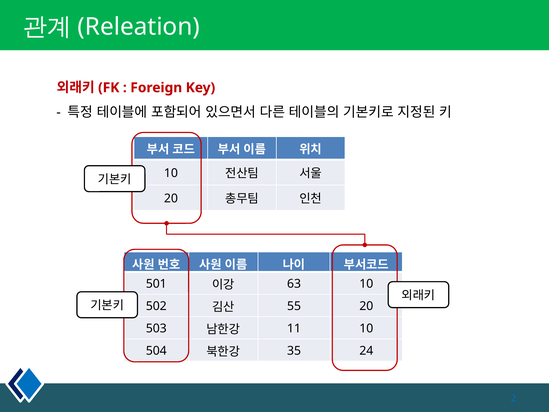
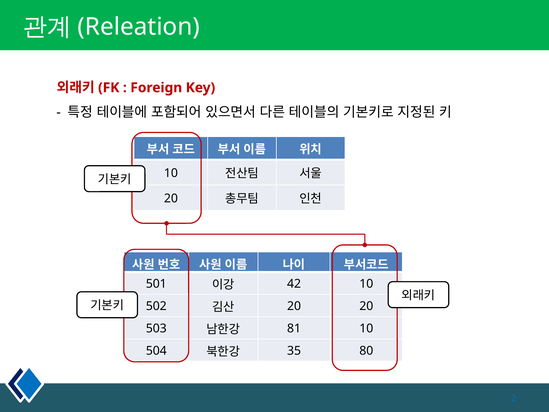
63: 63 -> 42
55 at (294, 306): 55 -> 20
11: 11 -> 81
24: 24 -> 80
